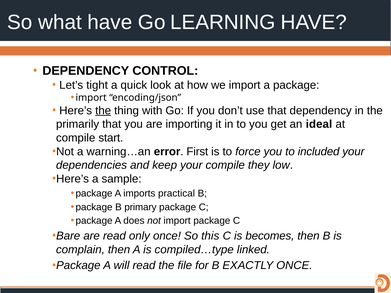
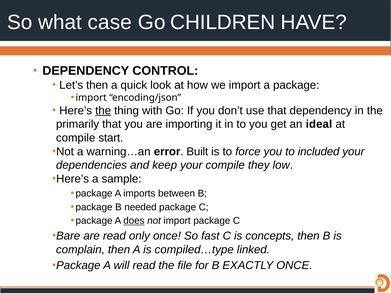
what have: have -> case
LEARNING: LEARNING -> CHILDREN
Let’s tight: tight -> then
First: First -> Built
practical: practical -> between
primary: primary -> needed
does underline: none -> present
this: this -> fast
becomes: becomes -> concepts
